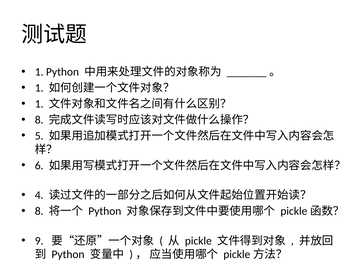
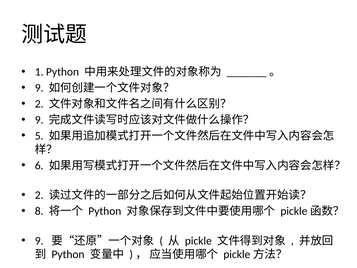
1 at (39, 88): 1 -> 9
1 at (39, 104): 1 -> 2
8 at (39, 120): 8 -> 9
4 at (39, 195): 4 -> 2
